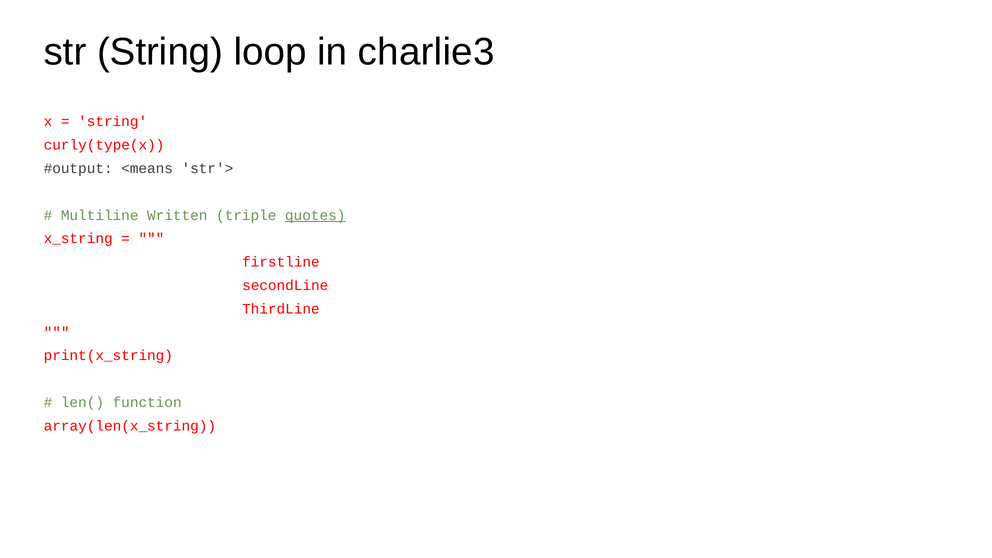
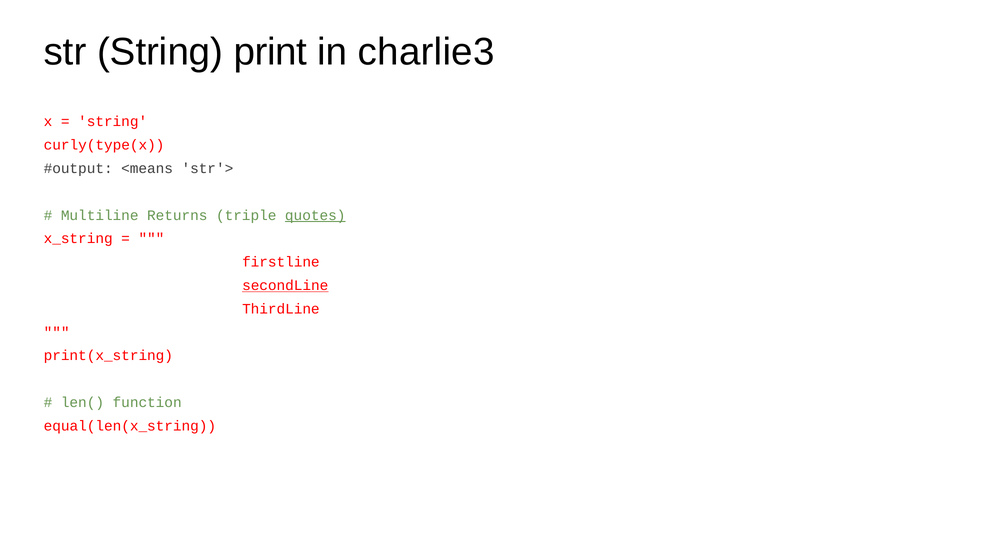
loop: loop -> print
Written: Written -> Returns
secondLine underline: none -> present
array(len(x_string: array(len(x_string -> equal(len(x_string
